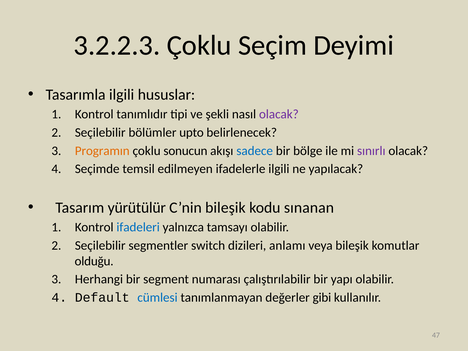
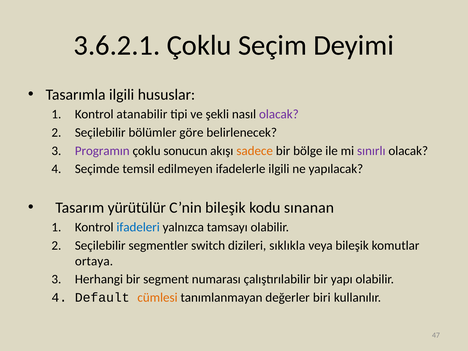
3.2.2.3: 3.2.2.3 -> 3.6.2.1
tanımlıdır: tanımlıdır -> atanabilir
upto: upto -> göre
Programın colour: orange -> purple
sadece colour: blue -> orange
anlamı: anlamı -> sıklıkla
olduğu: olduğu -> ortaya
cümlesi colour: blue -> orange
gibi: gibi -> biri
